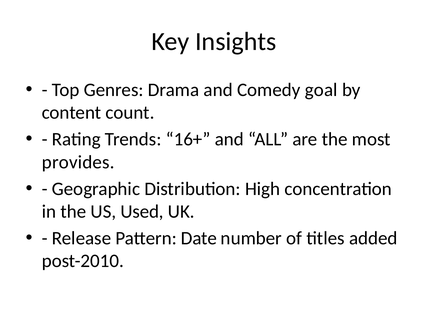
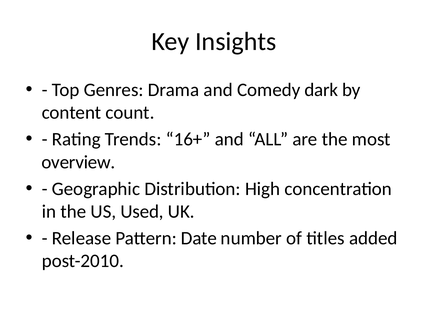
goal: goal -> dark
provides: provides -> overview
